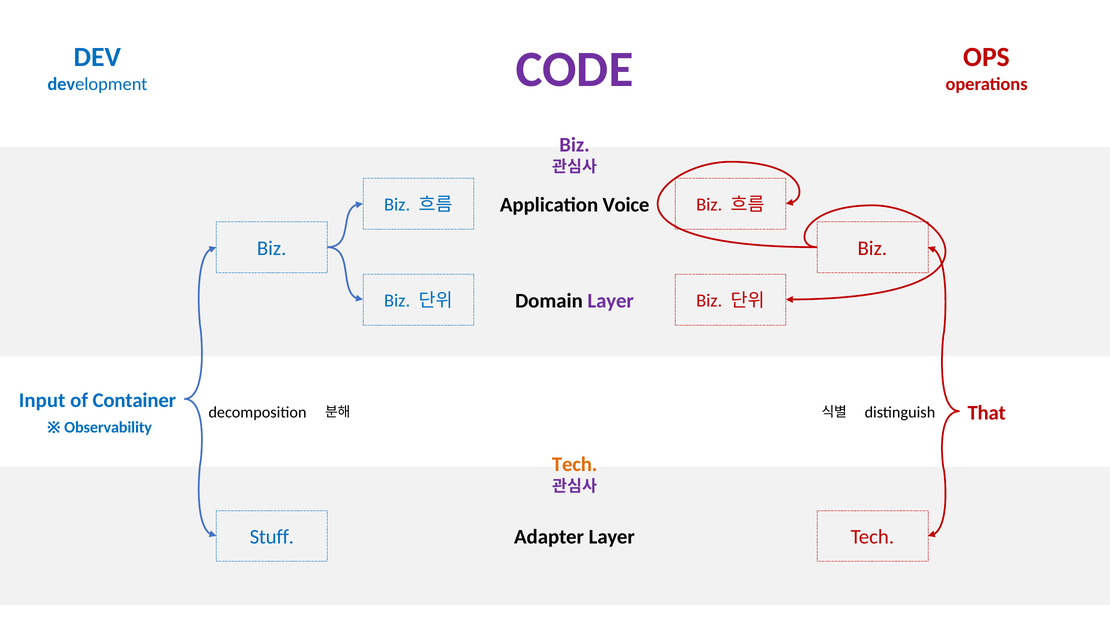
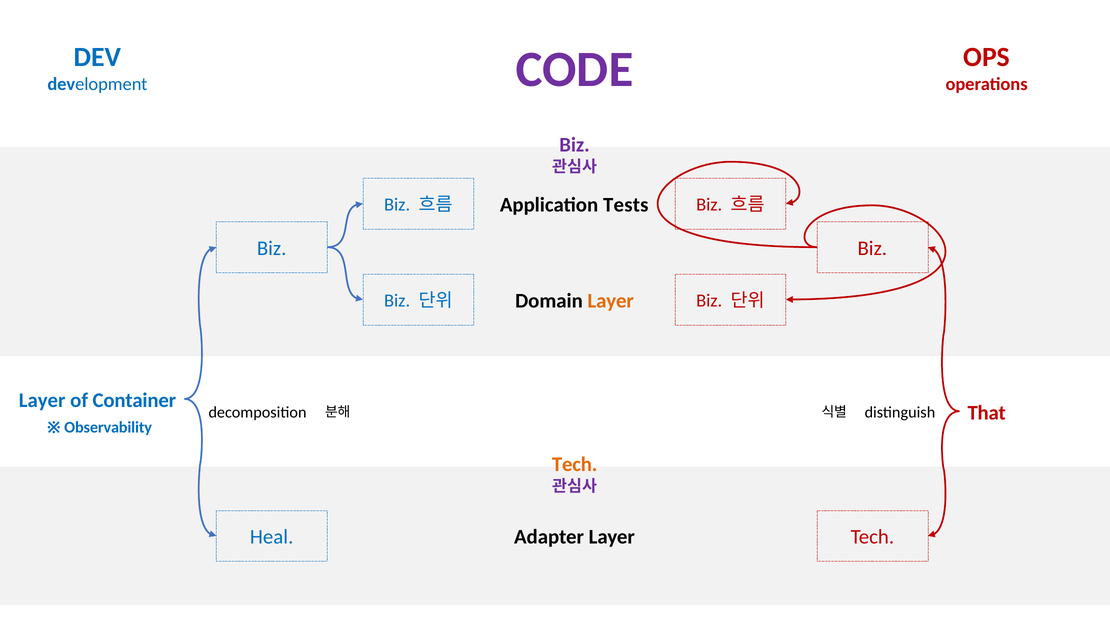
Voice: Voice -> Tests
Layer at (611, 301) colour: purple -> orange
Input at (42, 401): Input -> Layer
Stuff: Stuff -> Heal
